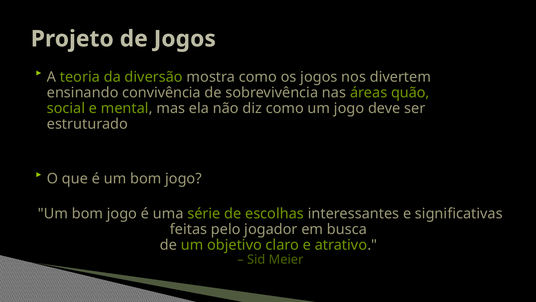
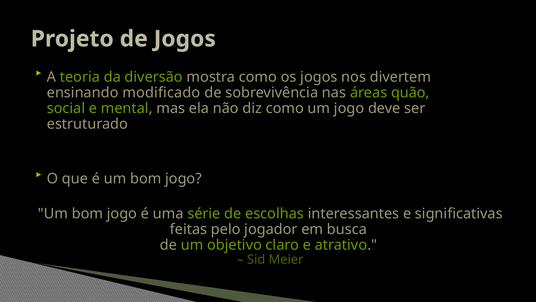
convivência: convivência -> modificado
